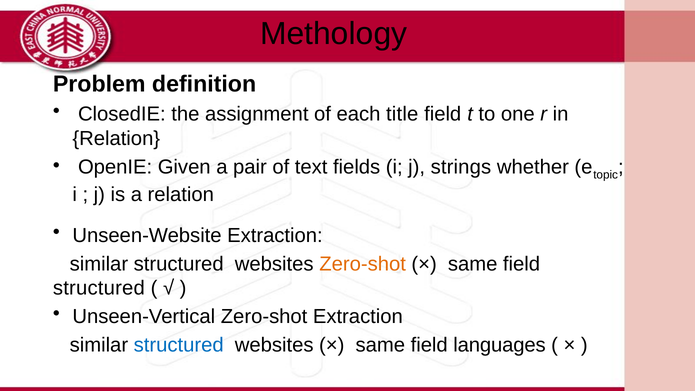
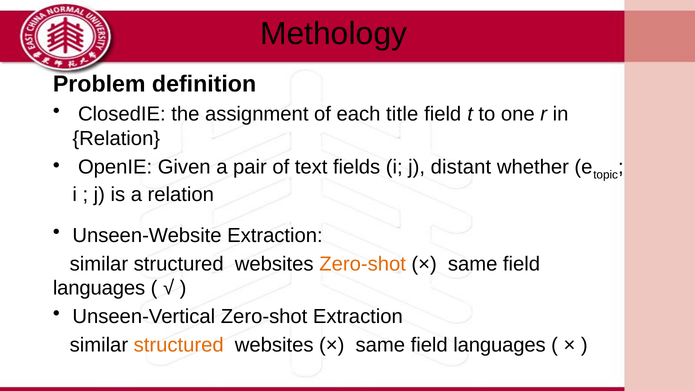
strings: strings -> distant
structured at (99, 288): structured -> languages
structured at (179, 345) colour: blue -> orange
